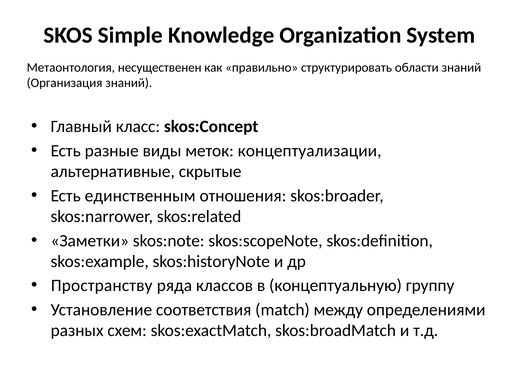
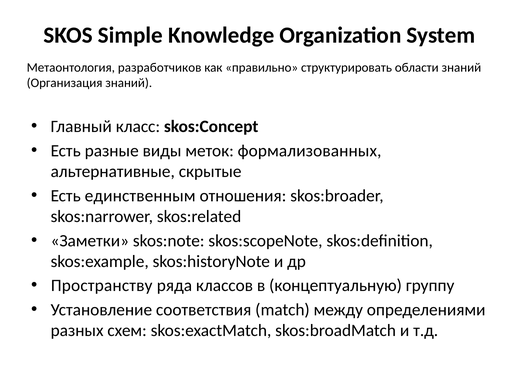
несущественен: несущественен -> разработчиков
концептуализации: концептуализации -> формализованных
